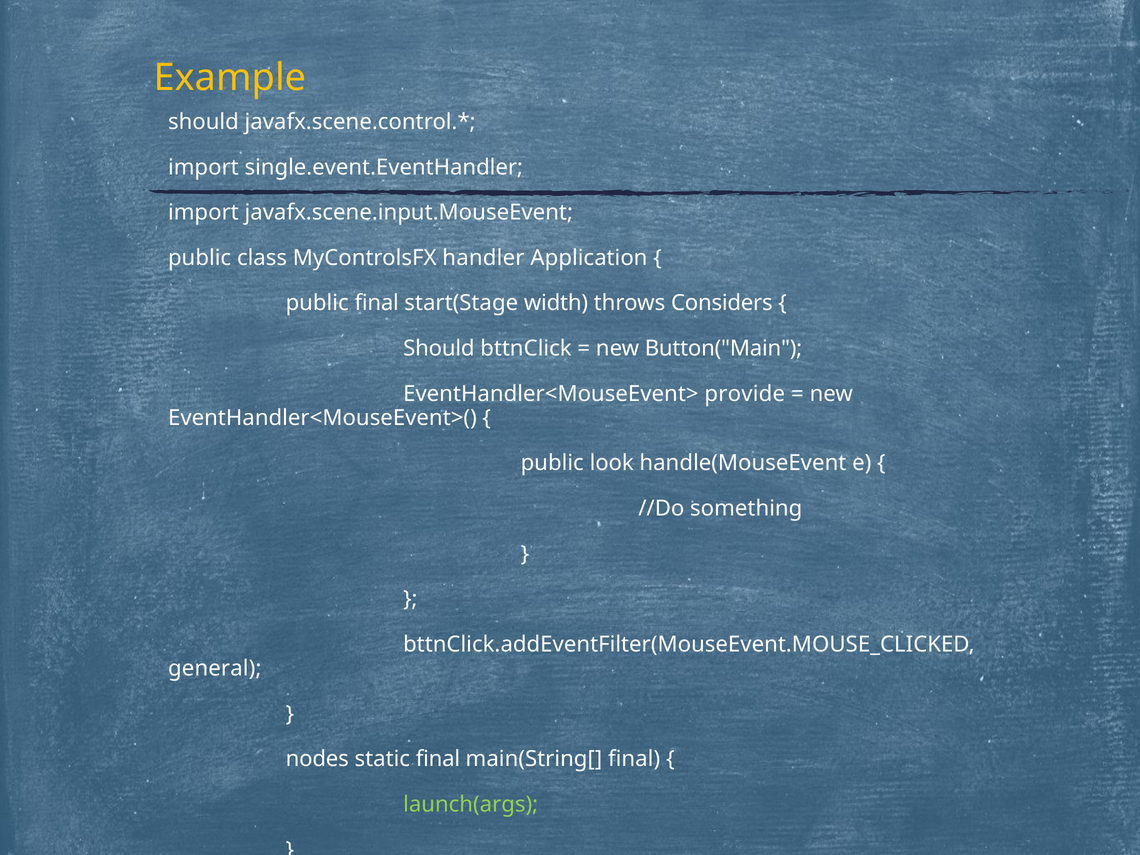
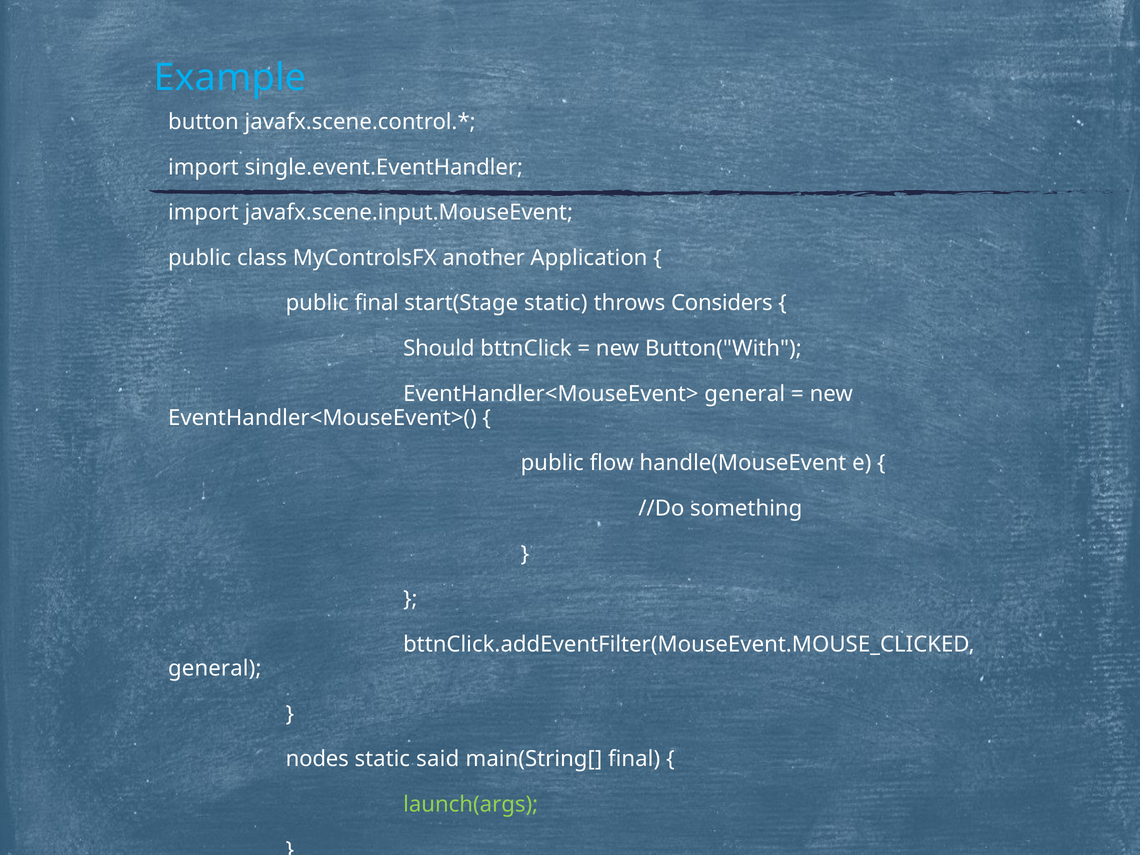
Example colour: yellow -> light blue
should at (203, 122): should -> button
handler: handler -> another
start(Stage width: width -> static
Button("Main: Button("Main -> Button("With
EventHandler<MouseEvent> provide: provide -> general
look: look -> flow
static final: final -> said
